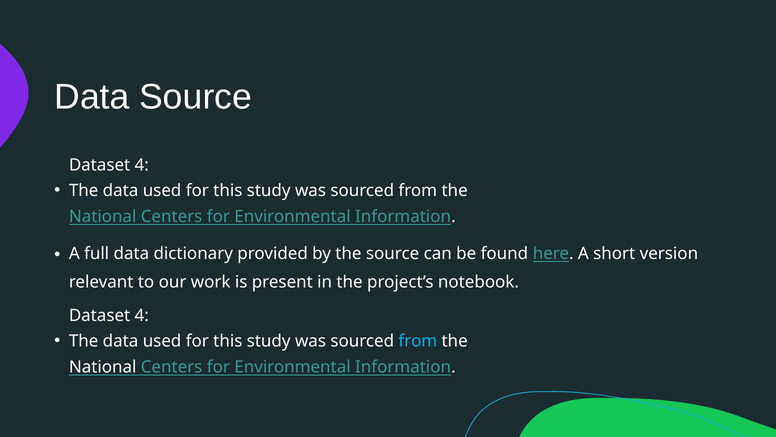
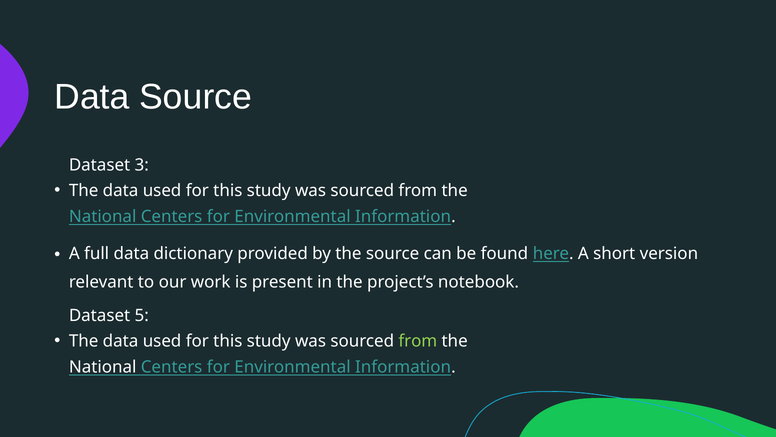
4 at (142, 165): 4 -> 3
4 at (142, 315): 4 -> 5
from at (418, 341) colour: light blue -> light green
